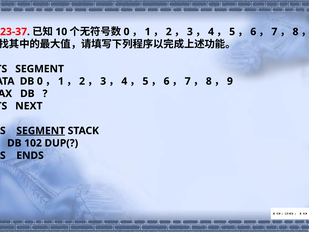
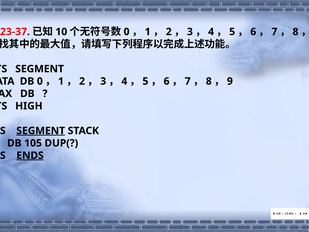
NEXT: NEXT -> HIGH
102: 102 -> 105
ENDS underline: none -> present
